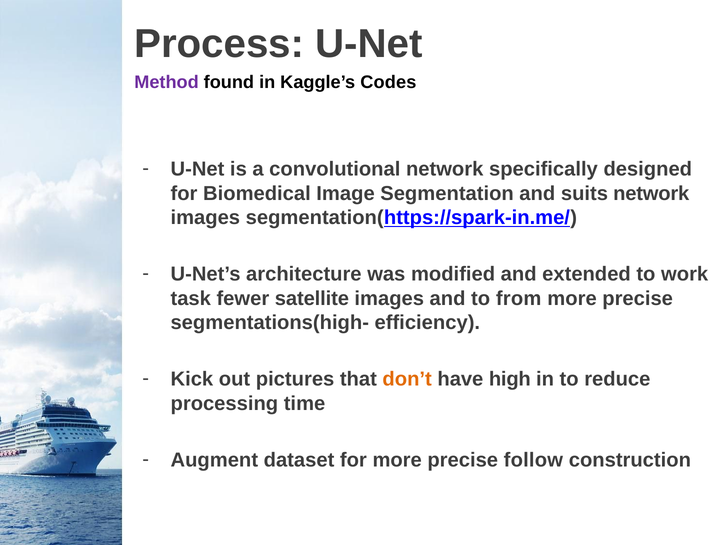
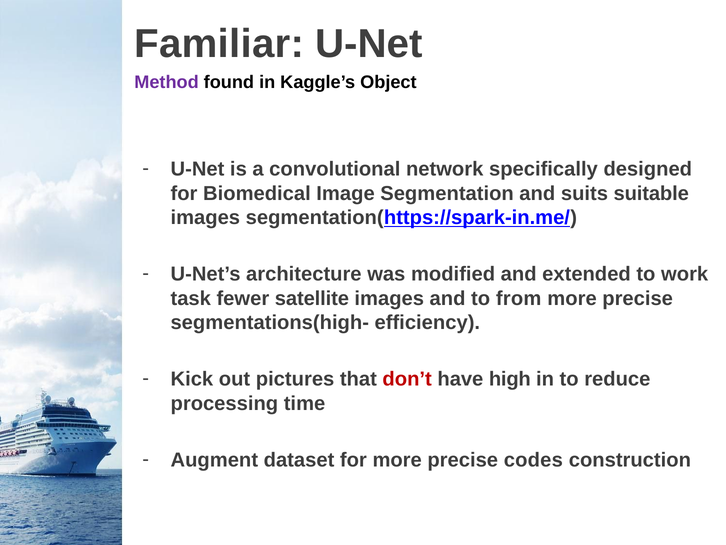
Process: Process -> Familiar
Codes: Codes -> Object
suits network: network -> suitable
don’t colour: orange -> red
follow: follow -> codes
